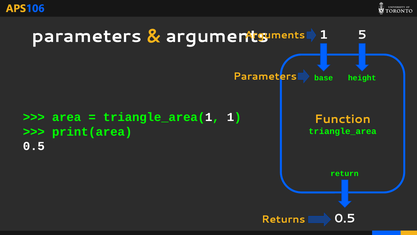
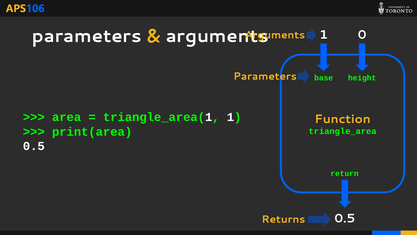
5: 5 -> 0
